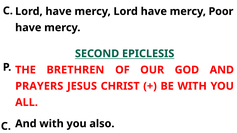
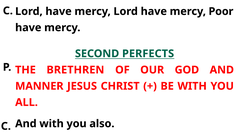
EPICLESIS: EPICLESIS -> PERFECTS
PRAYERS: PRAYERS -> MANNER
